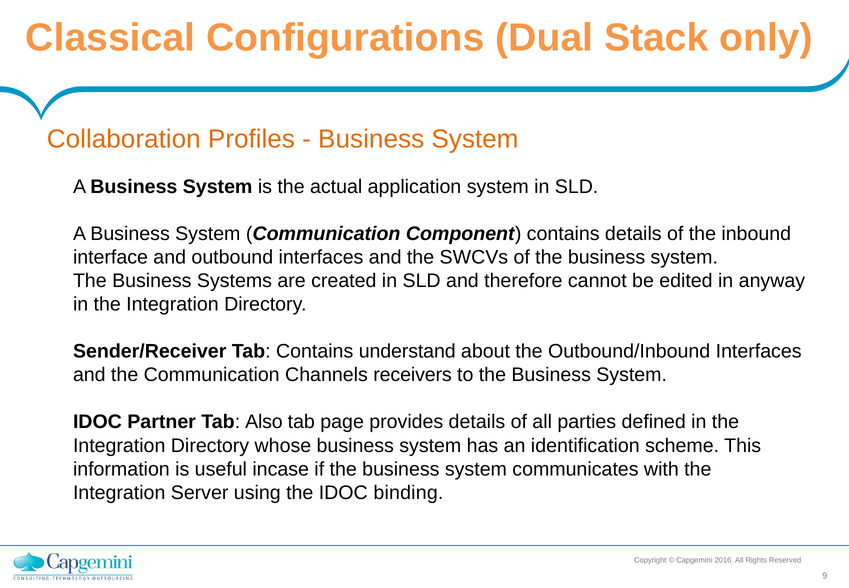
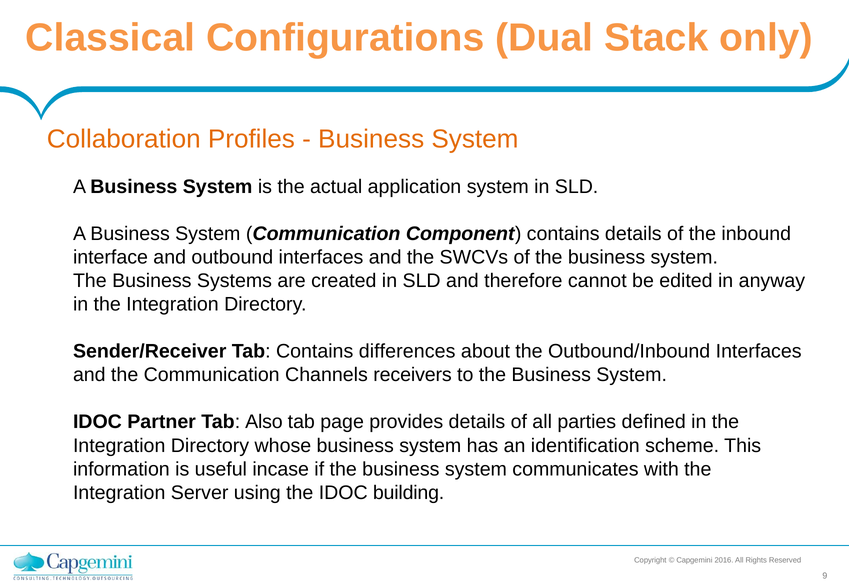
understand: understand -> differences
binding: binding -> building
